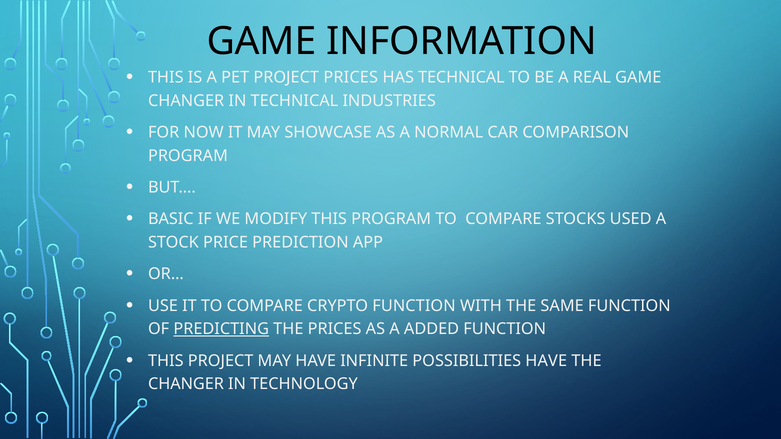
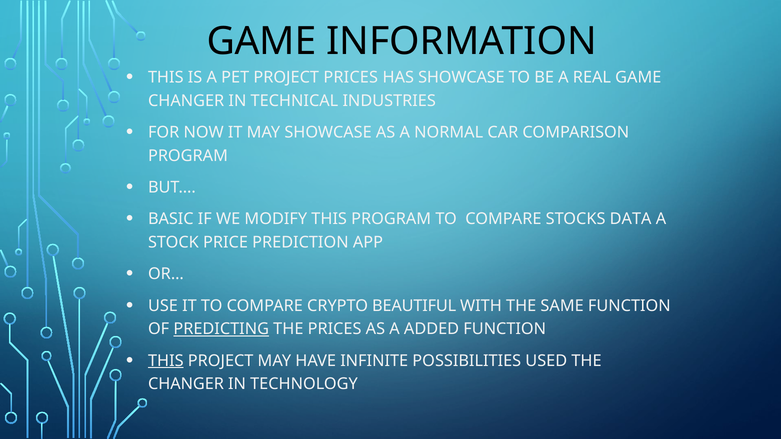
HAS TECHNICAL: TECHNICAL -> SHOWCASE
USED: USED -> DATA
CRYPTO FUNCTION: FUNCTION -> BEAUTIFUL
THIS at (166, 361) underline: none -> present
POSSIBILITIES HAVE: HAVE -> USED
